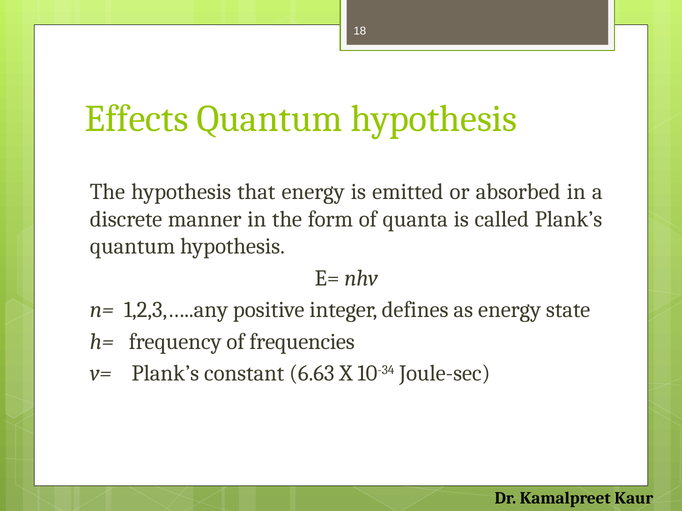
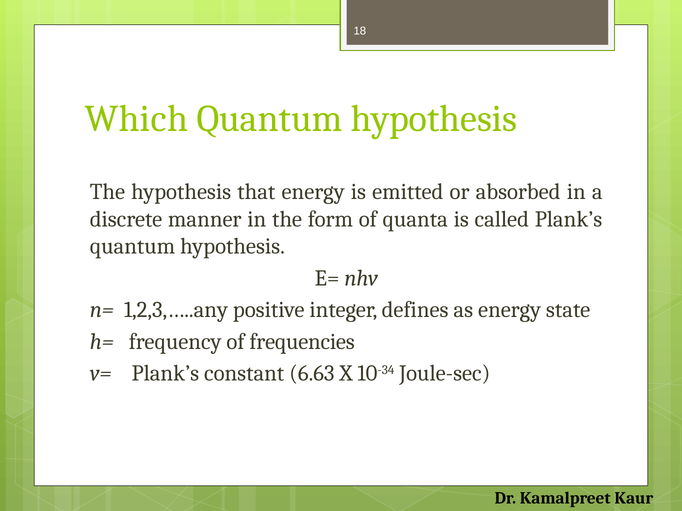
Effects: Effects -> Which
